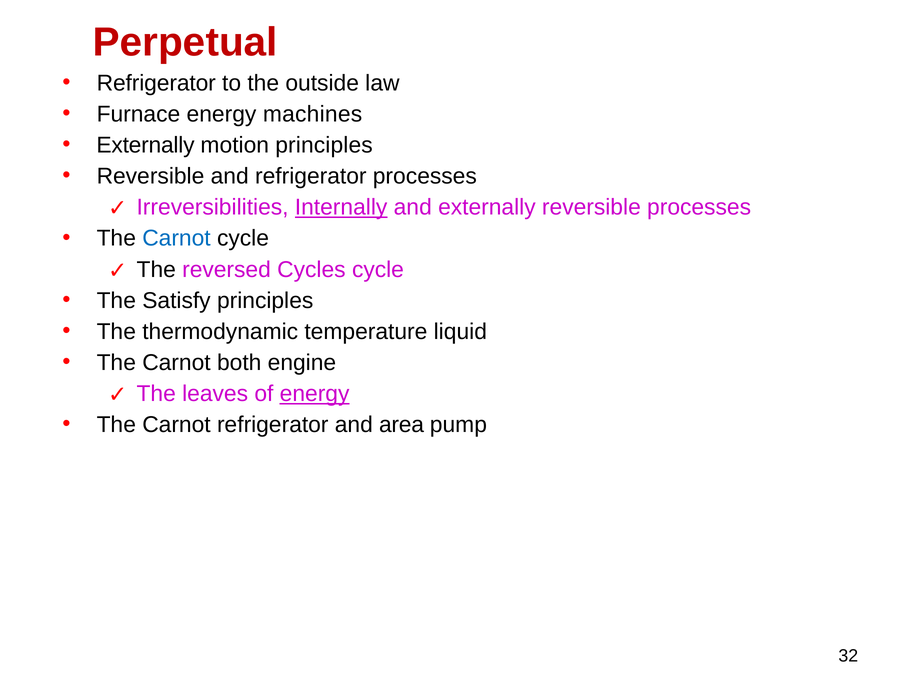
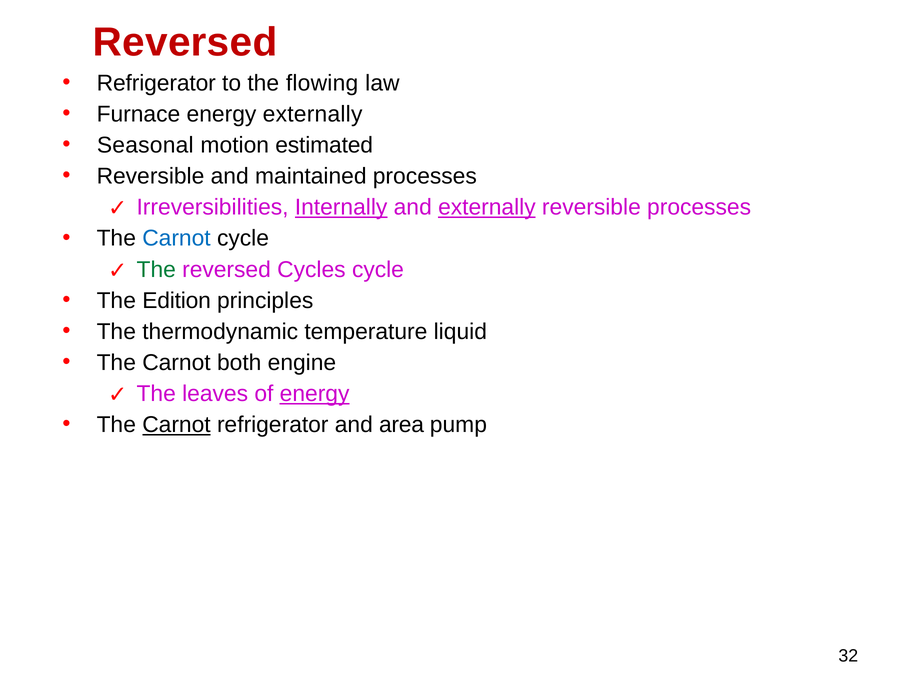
Perpetual at (185, 42): Perpetual -> Reversed
outside: outside -> flowing
energy machines: machines -> externally
Externally at (146, 145): Externally -> Seasonal
motion principles: principles -> estimated
and refrigerator: refrigerator -> maintained
externally at (487, 207) underline: none -> present
The at (156, 269) colour: black -> green
Satisfy: Satisfy -> Edition
Carnot at (176, 425) underline: none -> present
